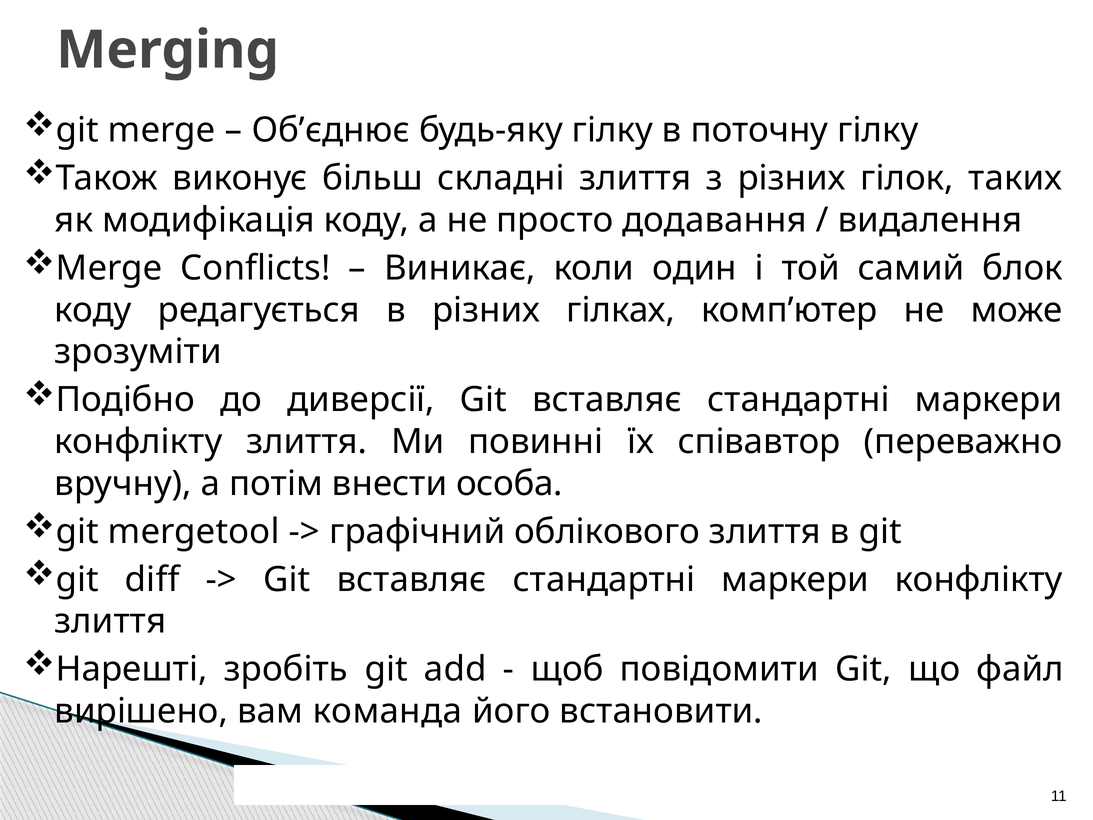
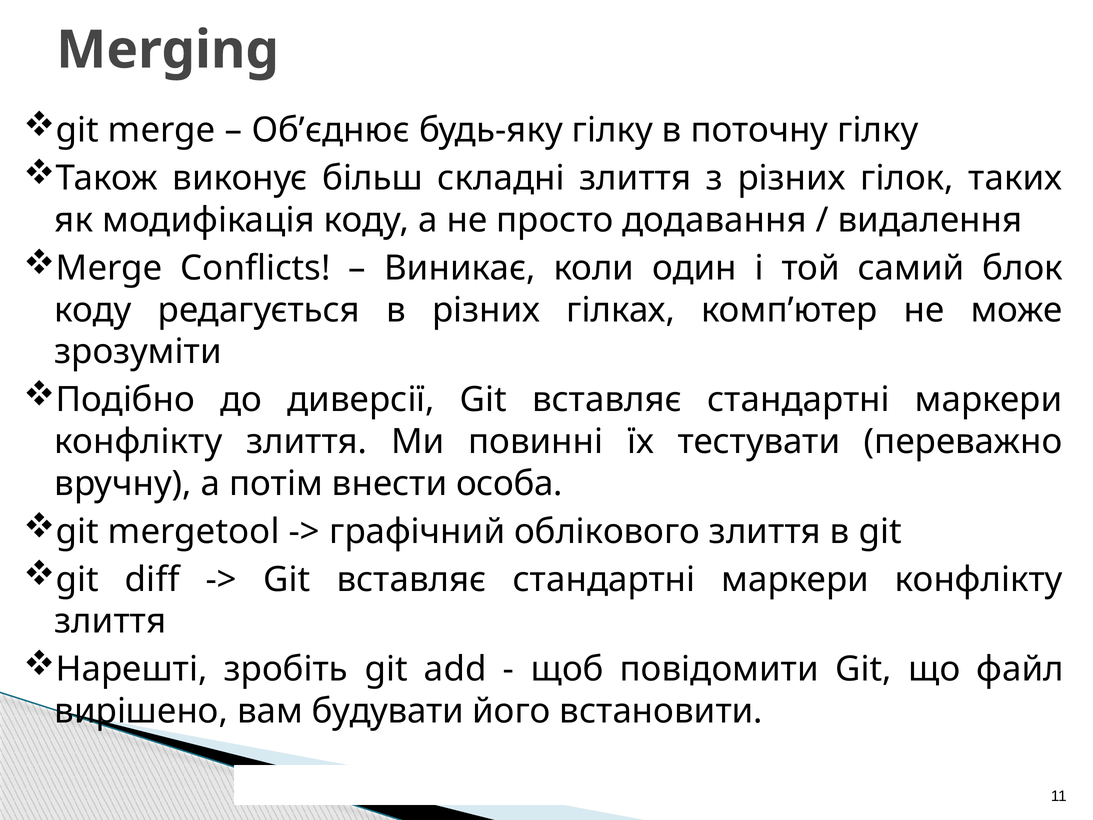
співавтор: співавтор -> тестувати
команда: команда -> будувати
